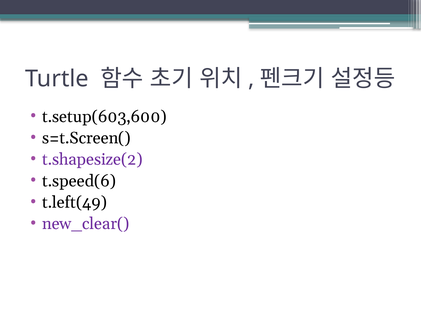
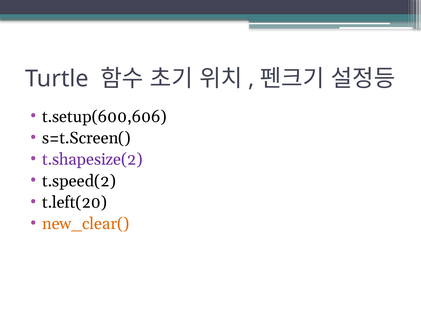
t.setup(603,600: t.setup(603,600 -> t.setup(600,606
t.speed(6: t.speed(6 -> t.speed(2
t.left(49: t.left(49 -> t.left(20
new_clear( colour: purple -> orange
